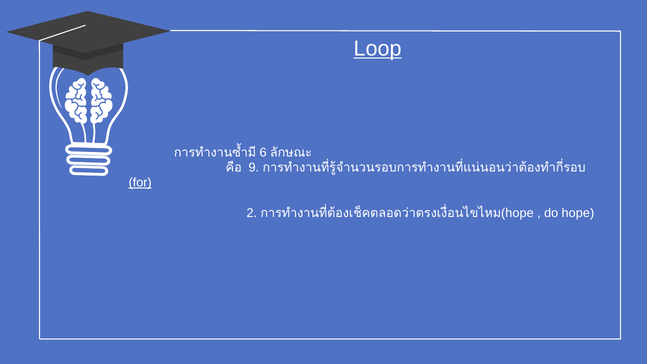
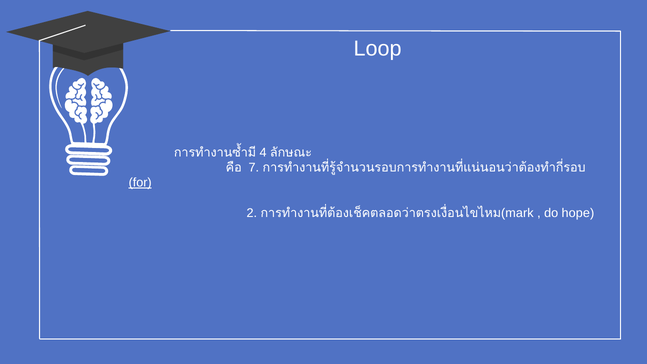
Loop underline: present -> none
6: 6 -> 4
9: 9 -> 7
hope at (517, 213): hope -> mark
